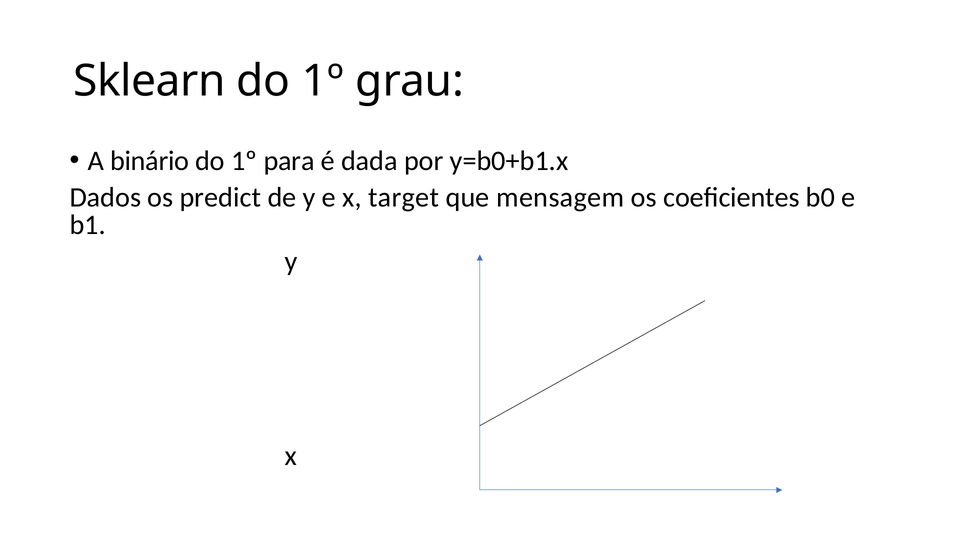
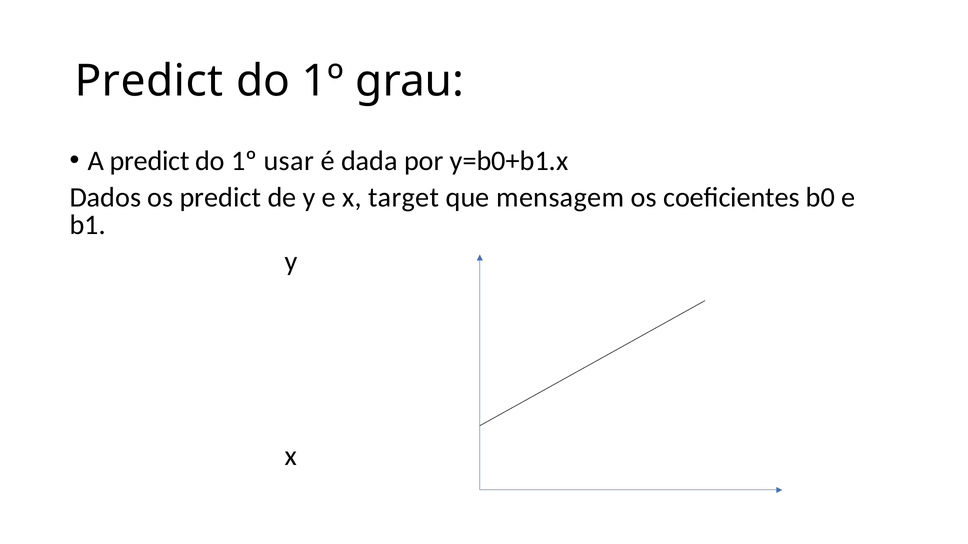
Sklearn at (149, 81): Sklearn -> Predict
A binário: binário -> predict
para: para -> usar
